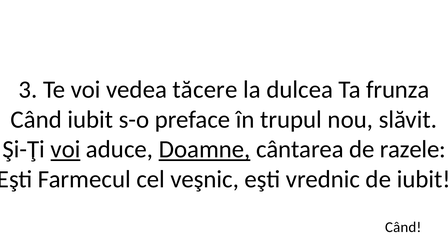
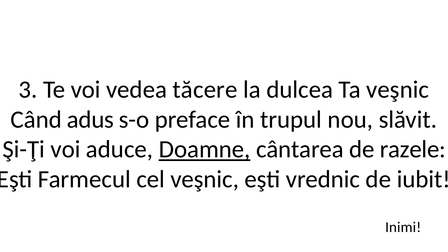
Ta frunza: frunza -> veşnic
Când iubit: iubit -> adus
voi at (66, 149) underline: present -> none
Când at (403, 227): Când -> Inimi
